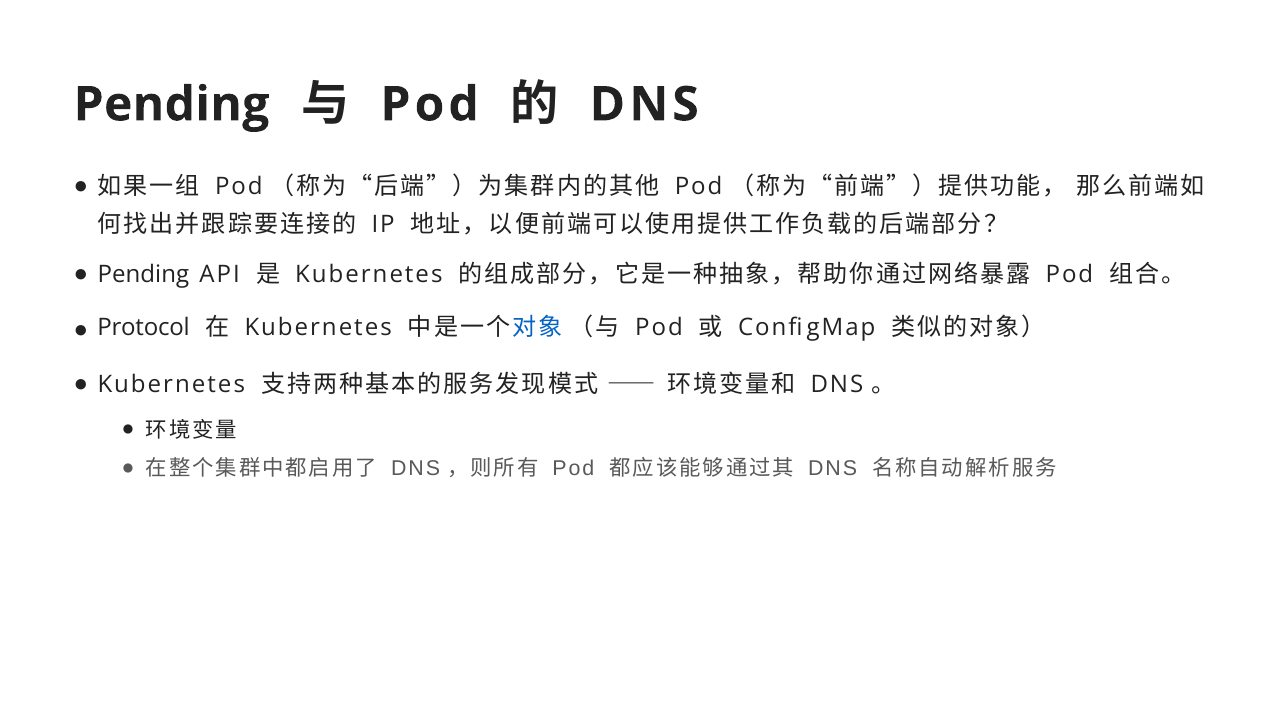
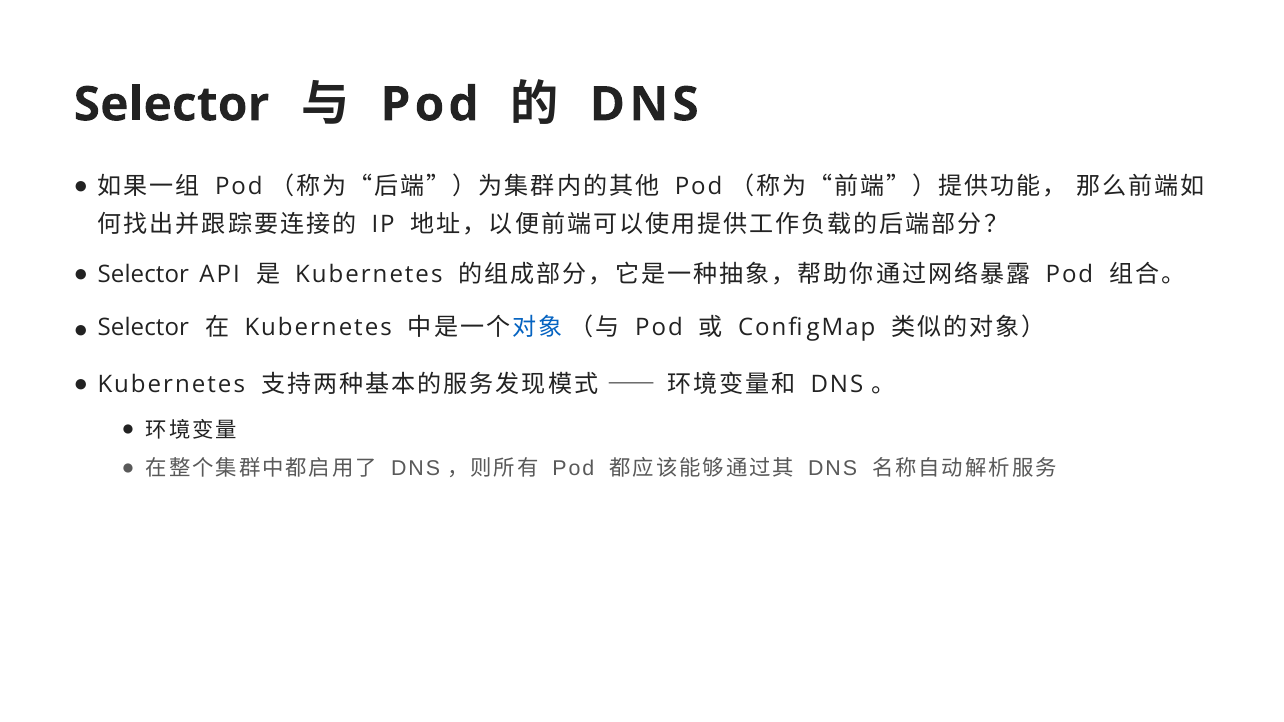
Pending at (171, 105): Pending -> Selector
Pending at (143, 275): Pending -> Selector
Protocol at (144, 328): Protocol -> Selector
